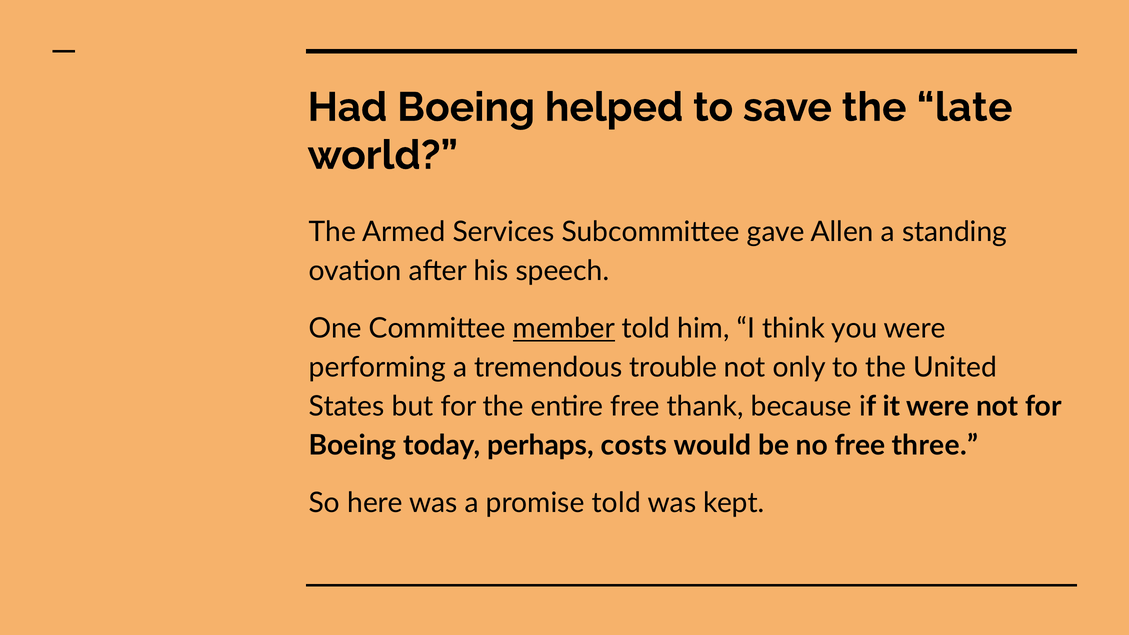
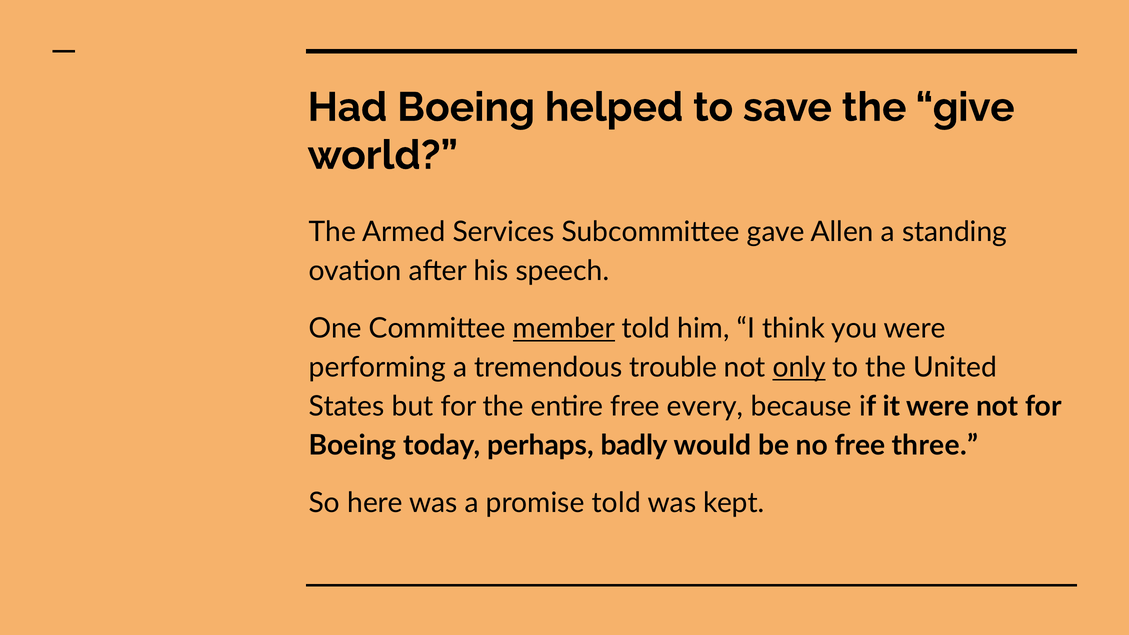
late: late -> give
only underline: none -> present
thank: thank -> every
costs: costs -> badly
